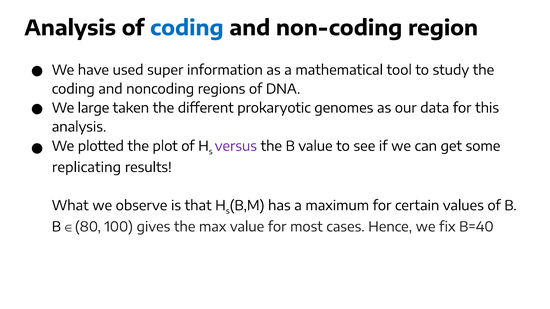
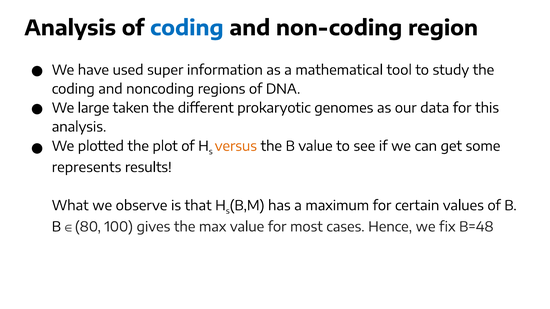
versus colour: purple -> orange
replicating: replicating -> represents
B=40: B=40 -> B=48
